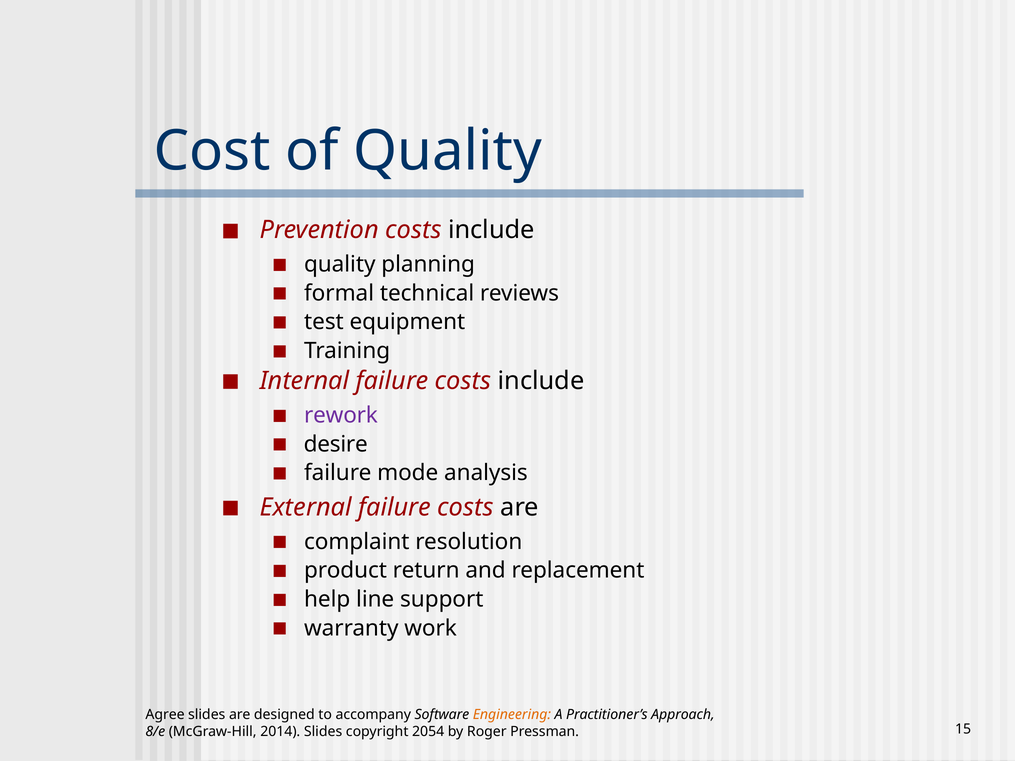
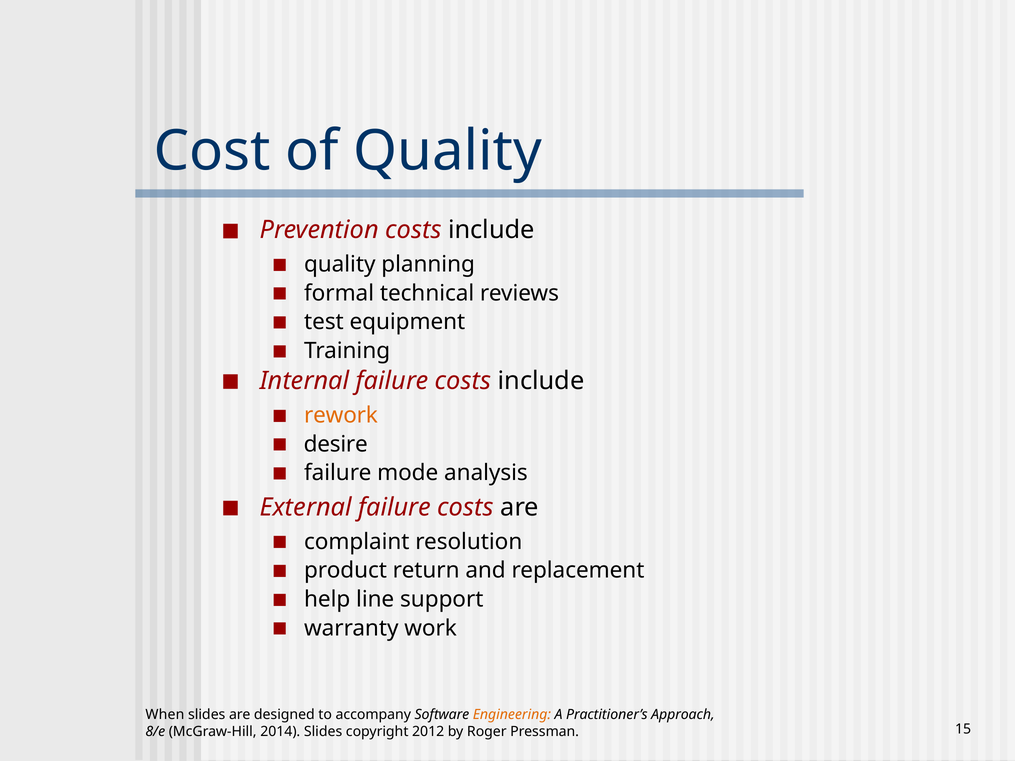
rework colour: purple -> orange
Agree: Agree -> When
2054: 2054 -> 2012
